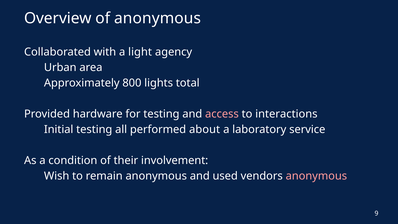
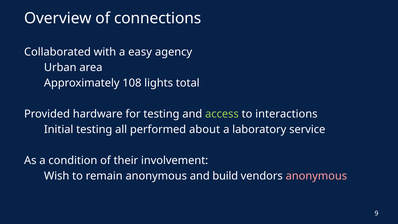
of anonymous: anonymous -> connections
light: light -> easy
800: 800 -> 108
access colour: pink -> light green
used: used -> build
